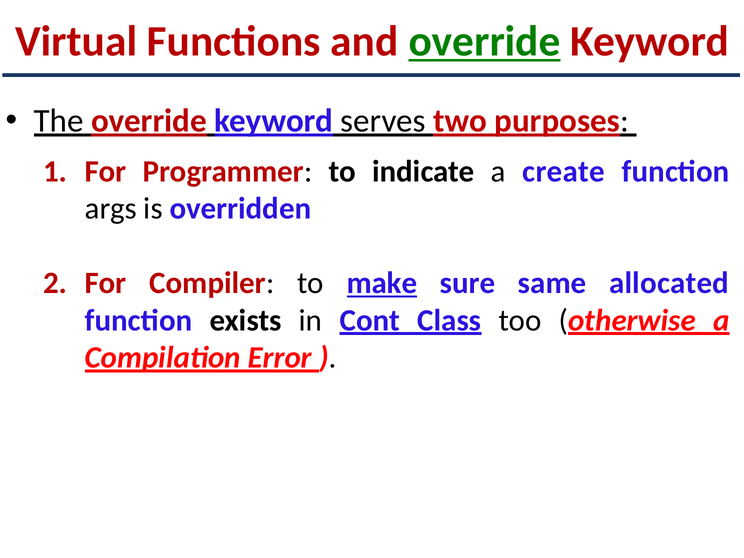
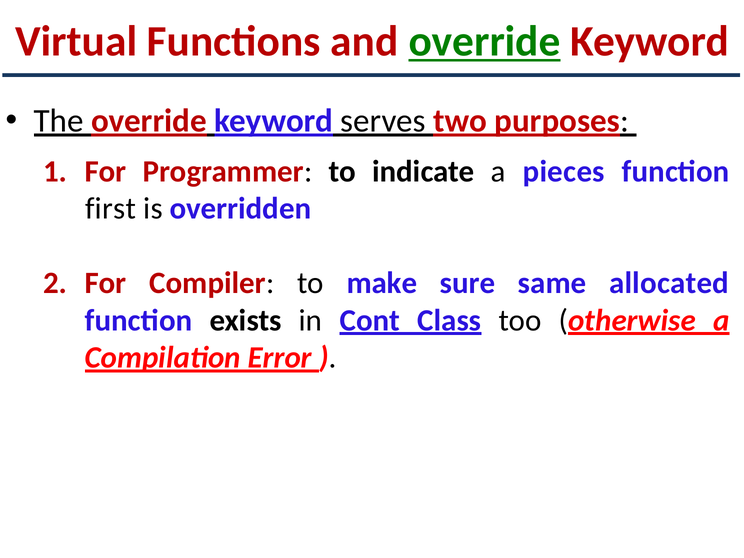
create: create -> pieces
args: args -> first
make underline: present -> none
